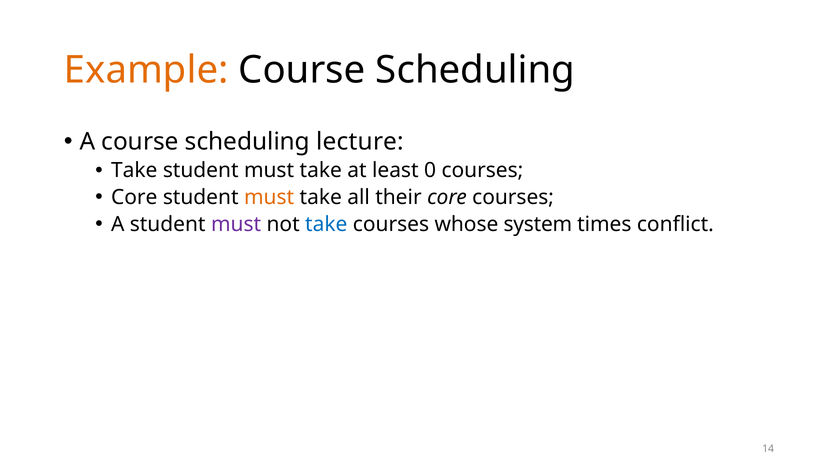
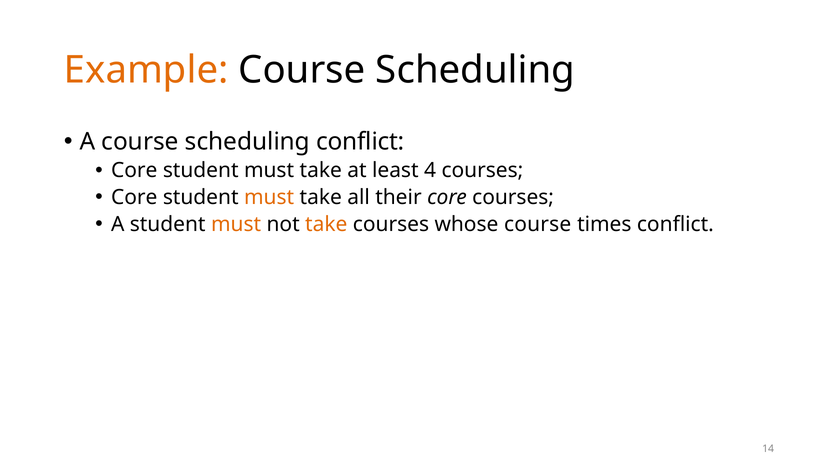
scheduling lecture: lecture -> conflict
Take at (134, 171): Take -> Core
0: 0 -> 4
must at (236, 225) colour: purple -> orange
take at (326, 225) colour: blue -> orange
whose system: system -> course
